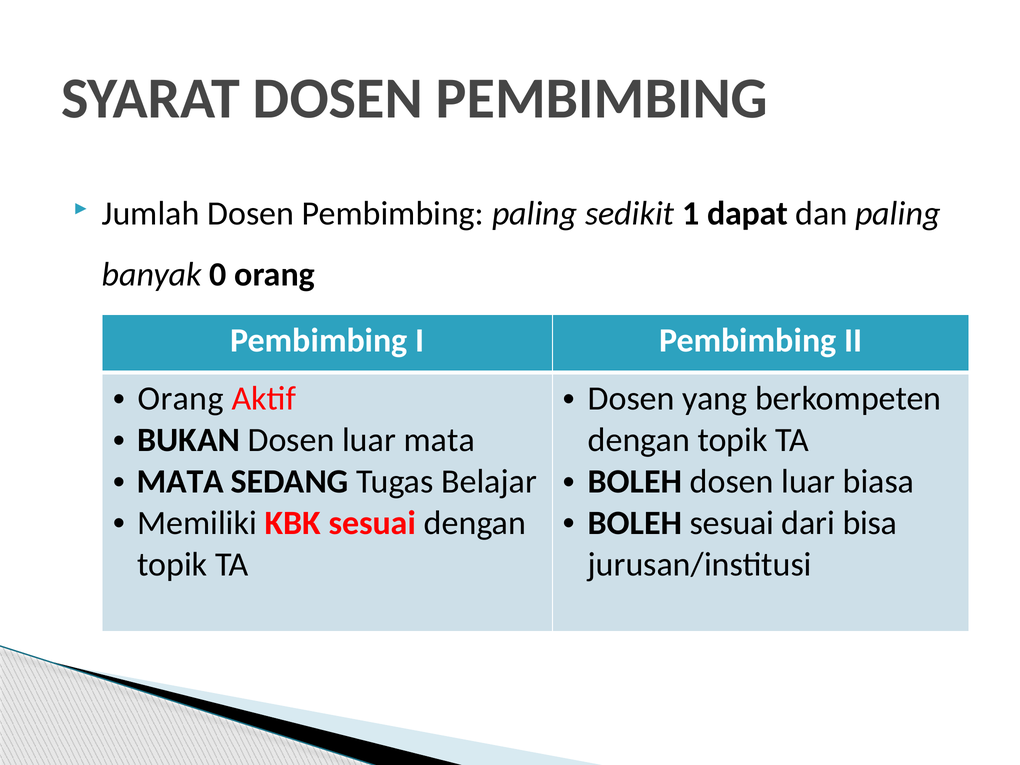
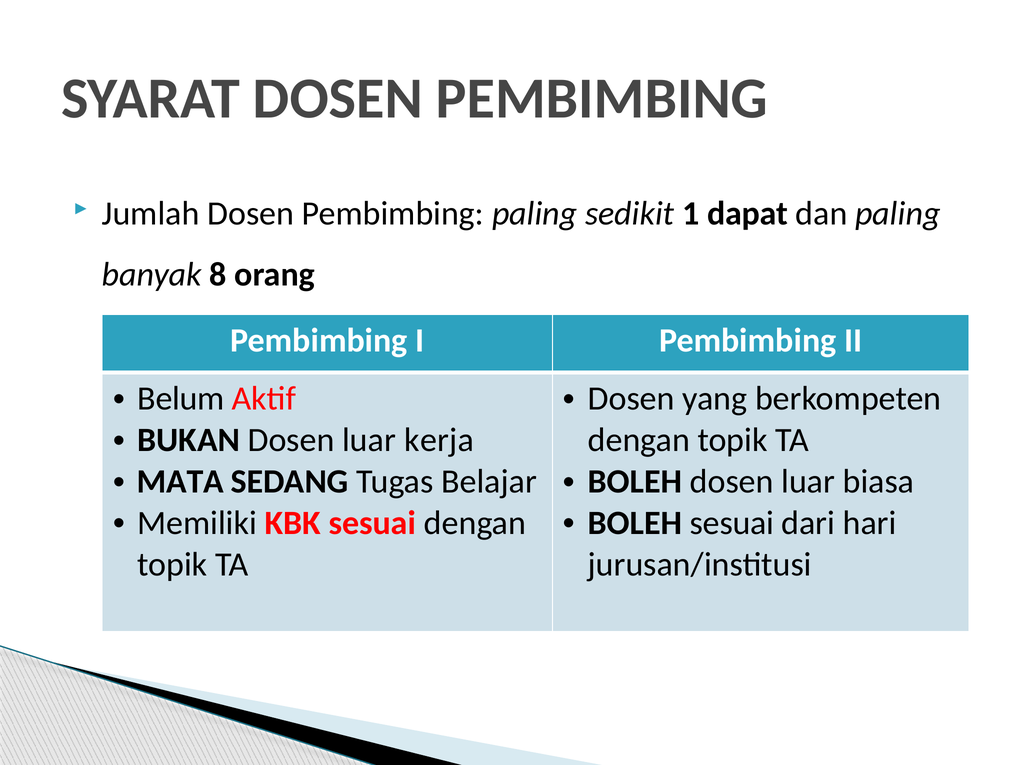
0: 0 -> 8
Orang at (181, 399): Orang -> Belum
luar mata: mata -> kerja
bisa: bisa -> hari
